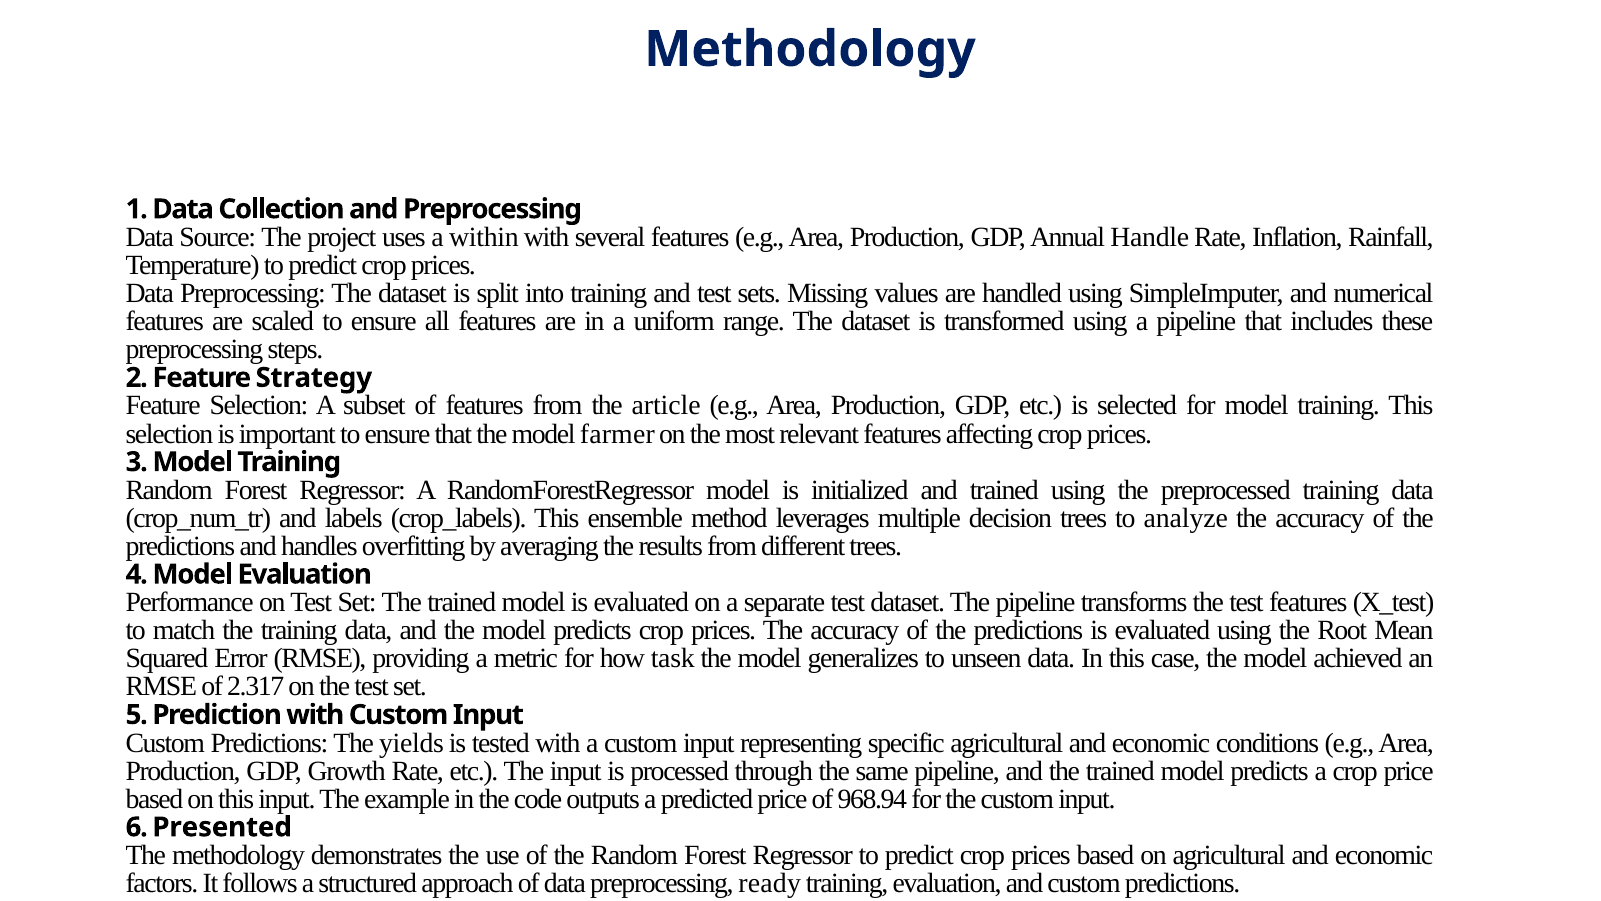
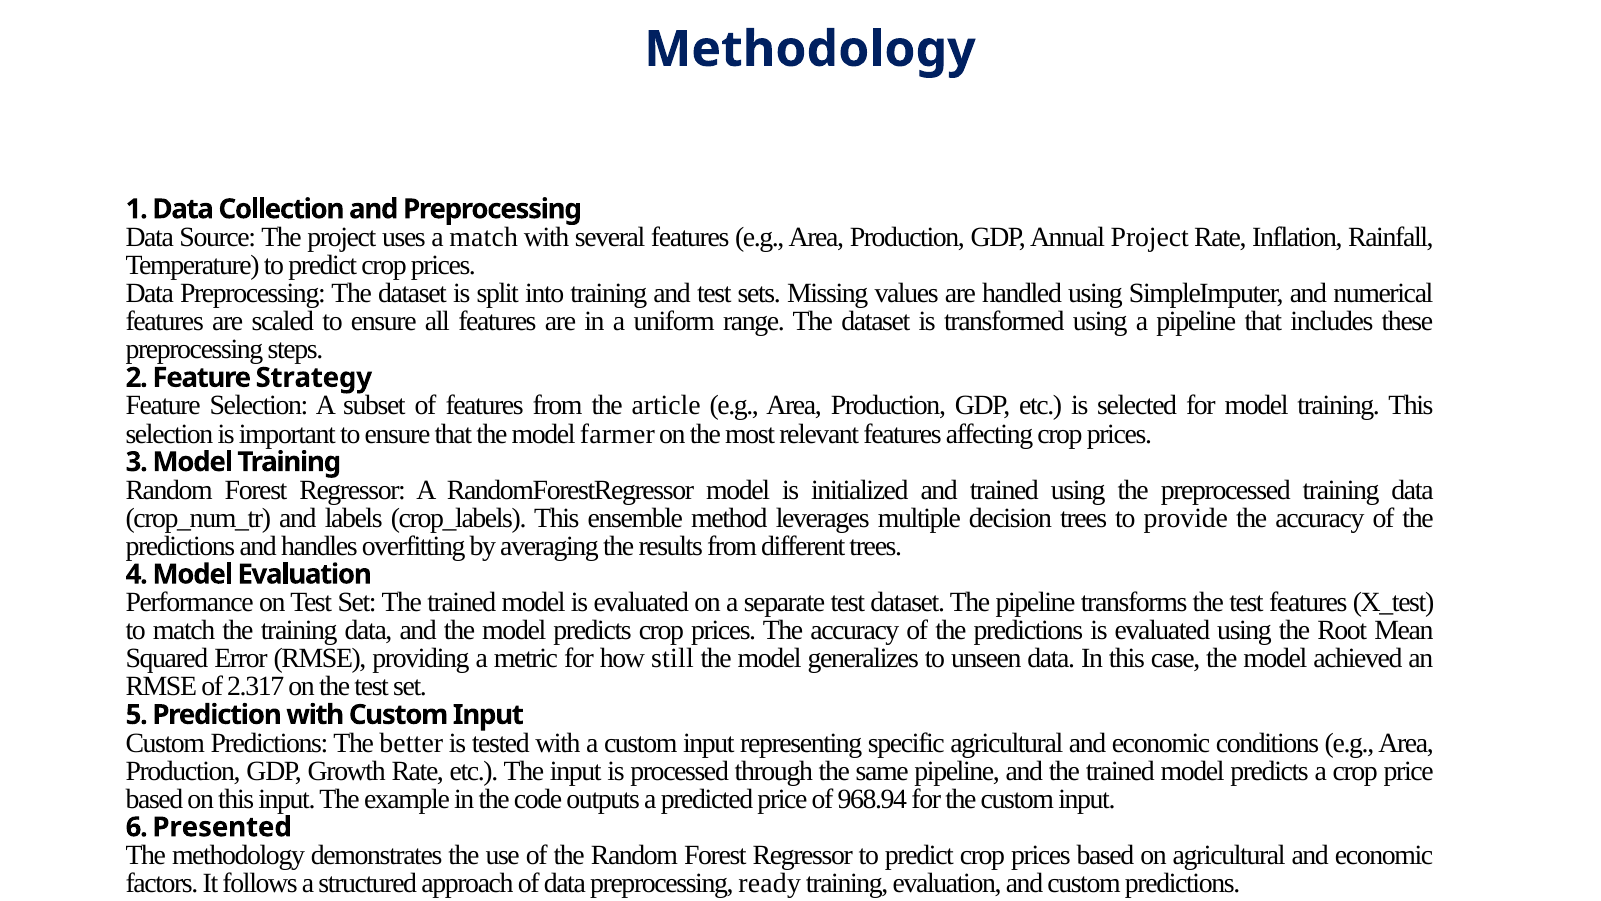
a within: within -> match
Annual Handle: Handle -> Project
analyze: analyze -> provide
task: task -> still
yields: yields -> better
